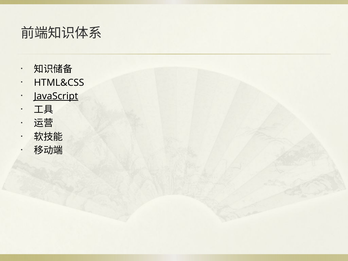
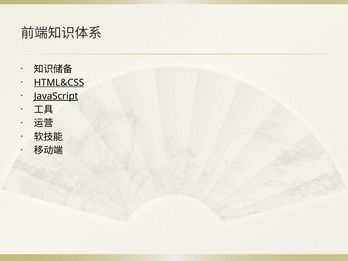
HTML&CSS underline: none -> present
